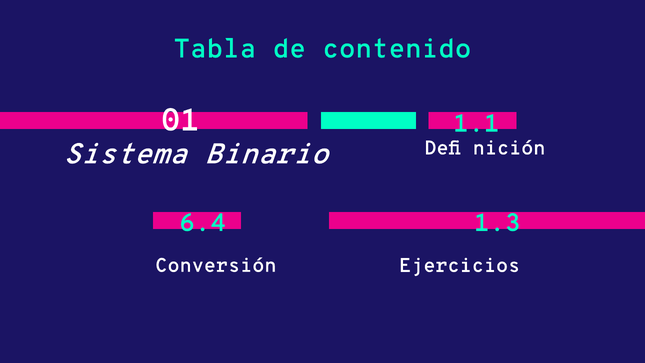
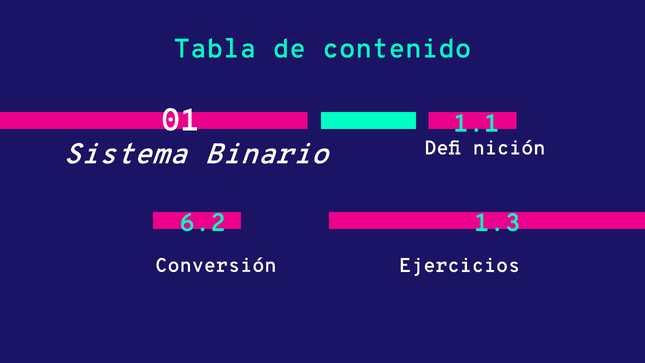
6.4: 6.4 -> 6.2
